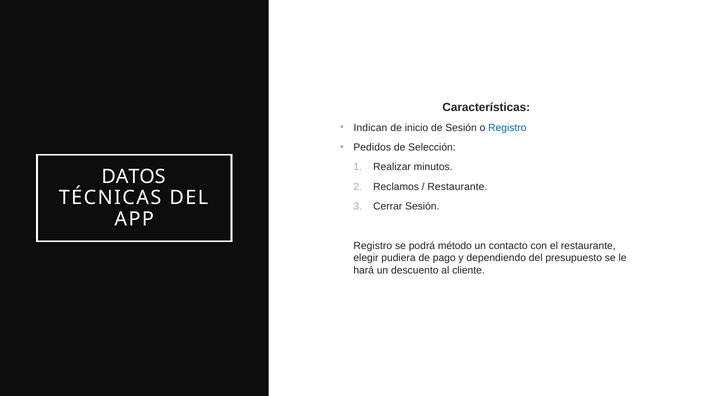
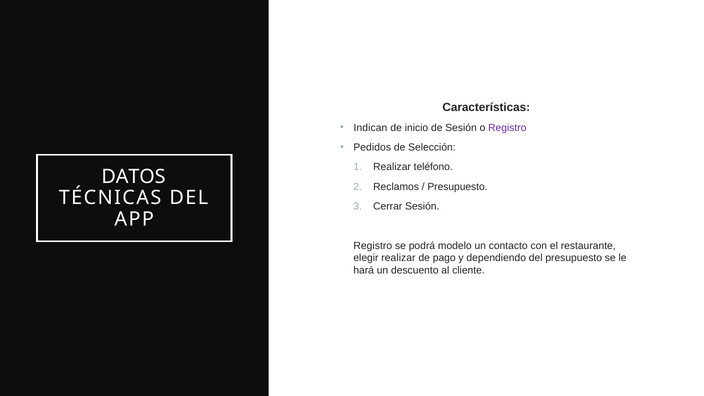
Registro at (507, 128) colour: blue -> purple
minutos: minutos -> teléfono
Restaurante at (457, 187): Restaurante -> Presupuesto
método: método -> modelo
elegir pudiera: pudiera -> realizar
